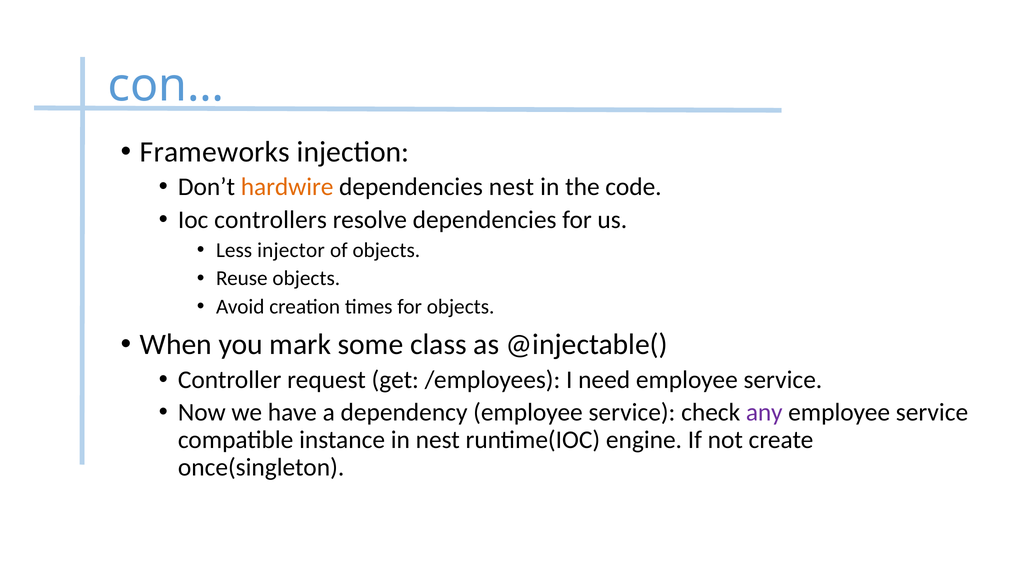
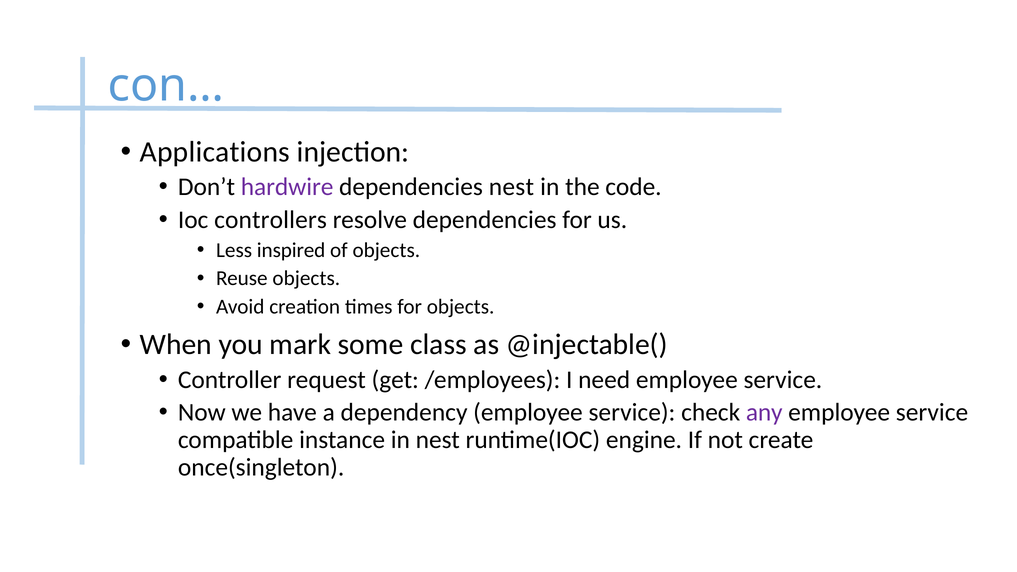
Frameworks: Frameworks -> Applications
hardwire colour: orange -> purple
injector: injector -> inspired
